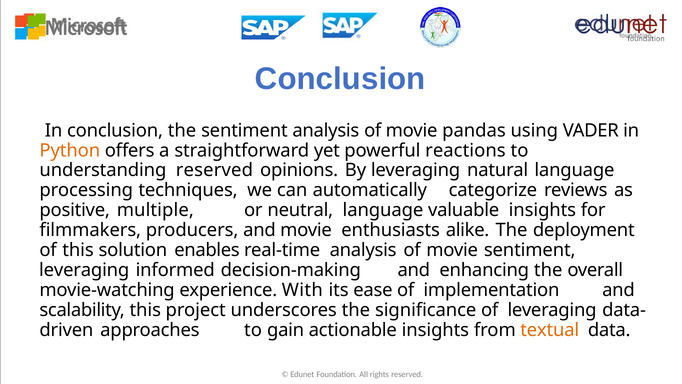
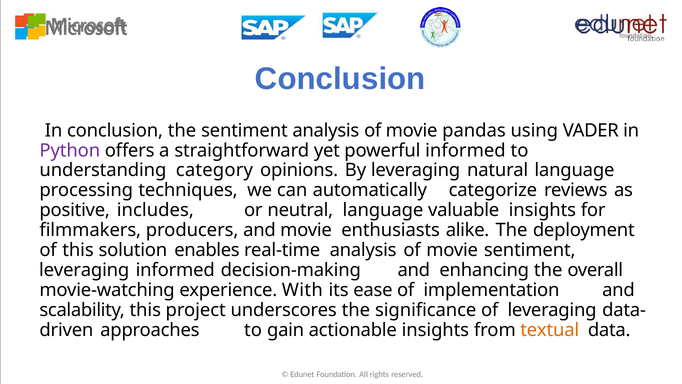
Python colour: orange -> purple
powerful reactions: reactions -> informed
understanding reserved: reserved -> category
multiple: multiple -> includes
